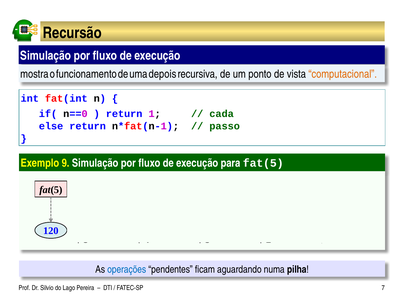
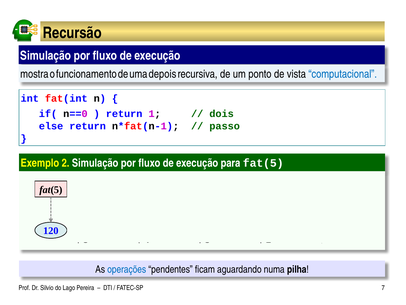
computacional colour: orange -> blue
cada: cada -> dois
Exemplo 9: 9 -> 2
